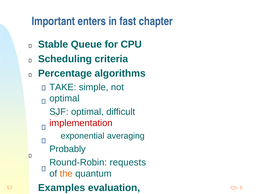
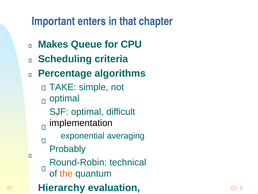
fast: fast -> that
Stable: Stable -> Makes
implementation colour: red -> black
requests: requests -> technical
Examples: Examples -> Hierarchy
